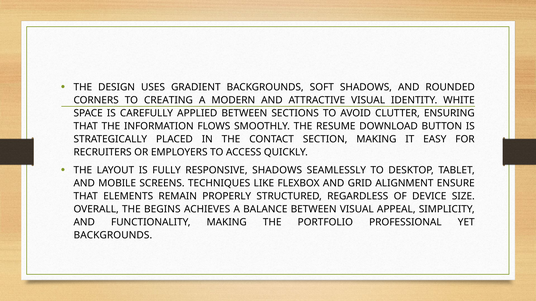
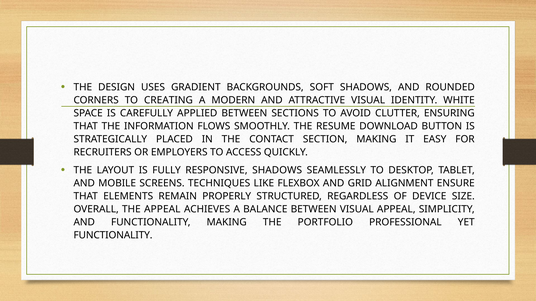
THE BEGINS: BEGINS -> APPEAL
BACKGROUNDS at (113, 236): BACKGROUNDS -> FUNCTIONALITY
